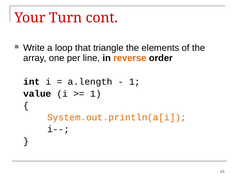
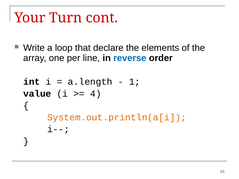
triangle: triangle -> declare
reverse colour: orange -> blue
1 at (96, 94): 1 -> 4
